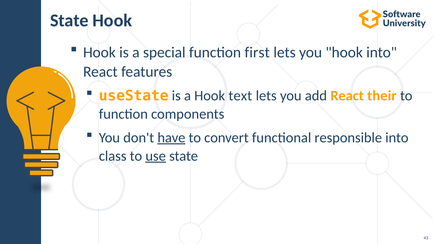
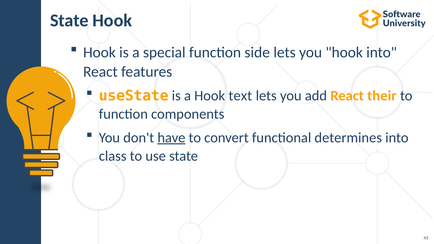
first: first -> side
responsible: responsible -> determines
use underline: present -> none
